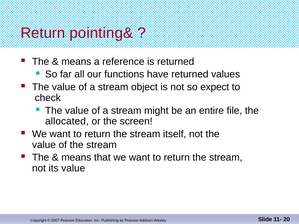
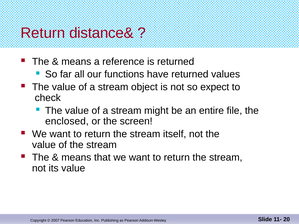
pointing&: pointing& -> distance&
allocated: allocated -> enclosed
